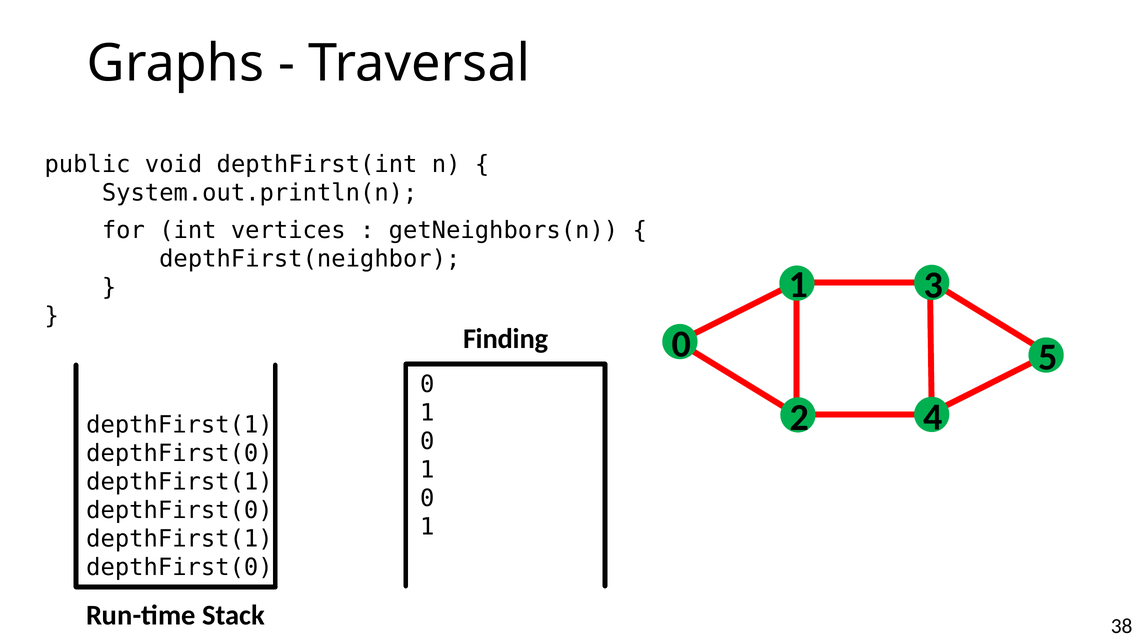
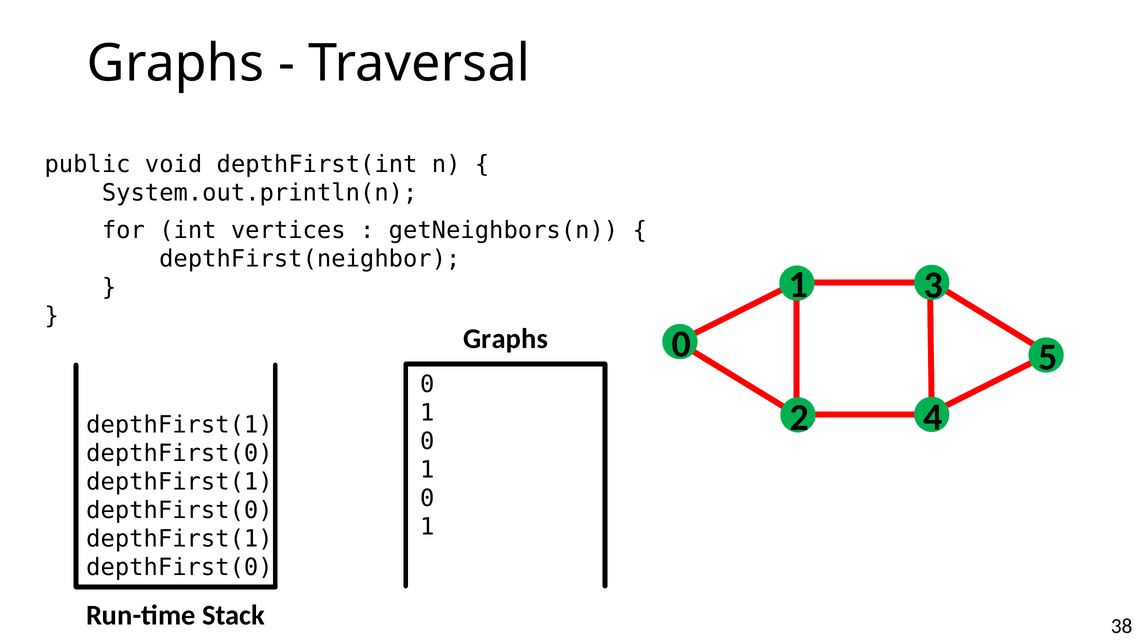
Finding at (506, 339): Finding -> Graphs
